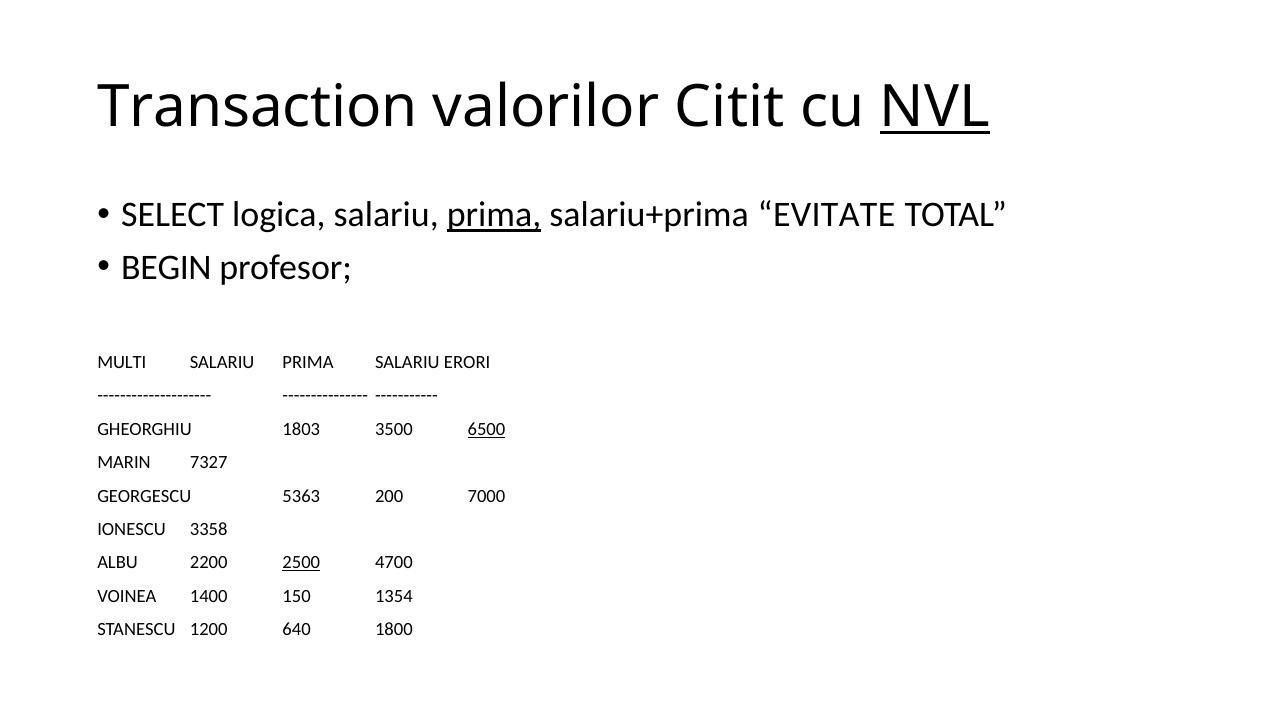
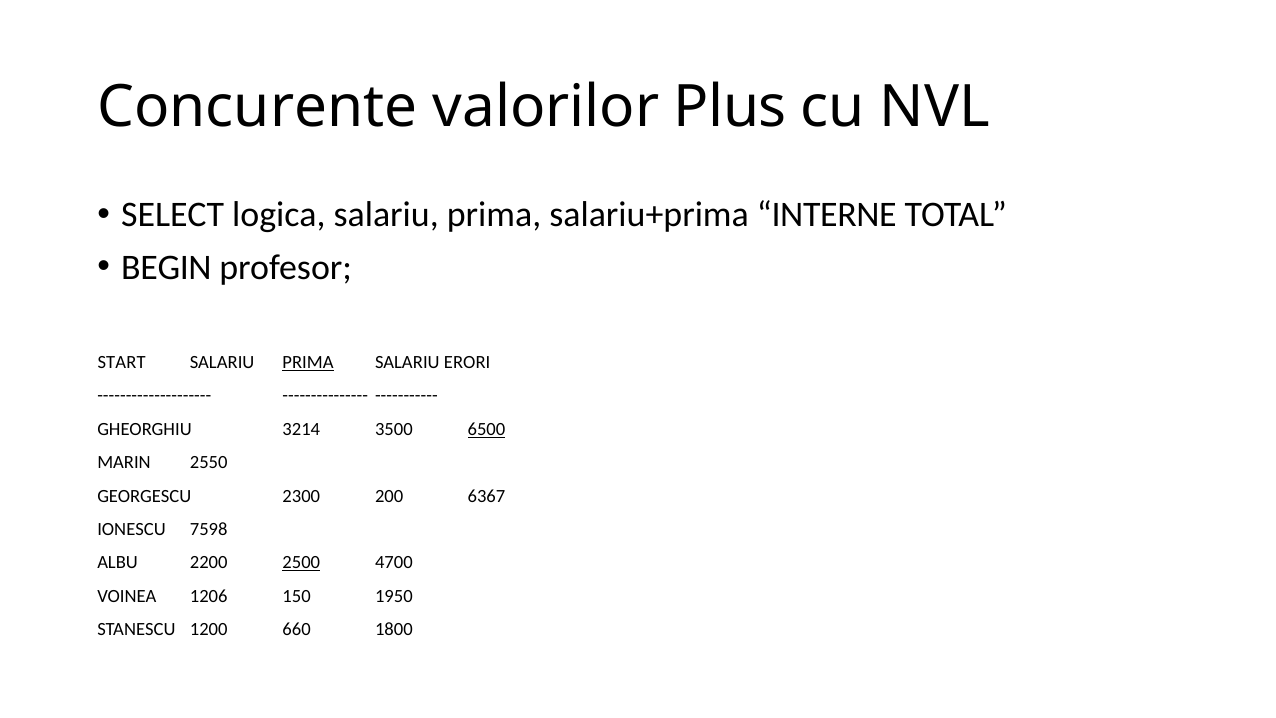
Transaction: Transaction -> Concurente
Citit: Citit -> Plus
NVL underline: present -> none
prima at (494, 215) underline: present -> none
EVITATE: EVITATE -> INTERNE
MULTI: MULTI -> START
PRIMA at (308, 362) underline: none -> present
1803: 1803 -> 3214
7327: 7327 -> 2550
5363: 5363 -> 2300
7000: 7000 -> 6367
3358: 3358 -> 7598
1400: 1400 -> 1206
1354: 1354 -> 1950
640: 640 -> 660
